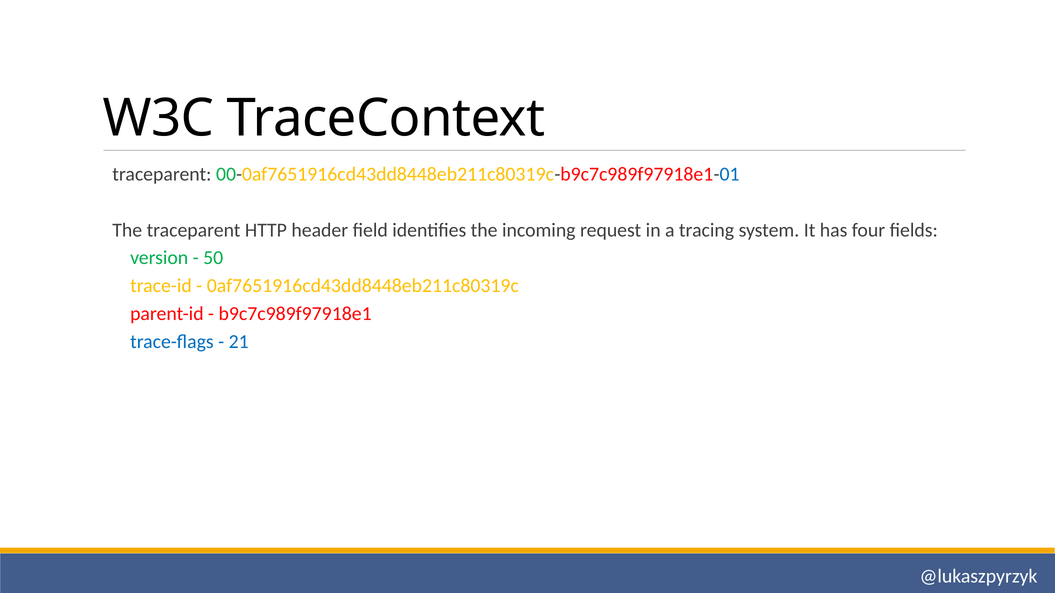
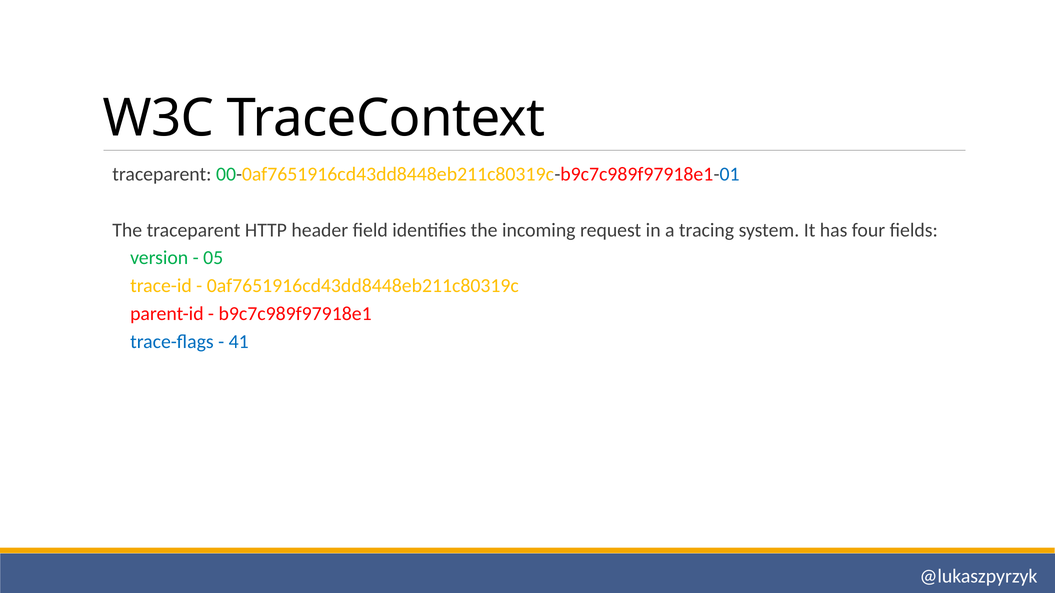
50: 50 -> 05
21: 21 -> 41
